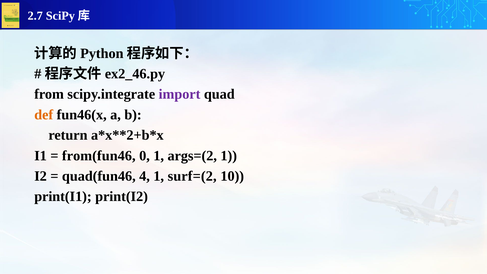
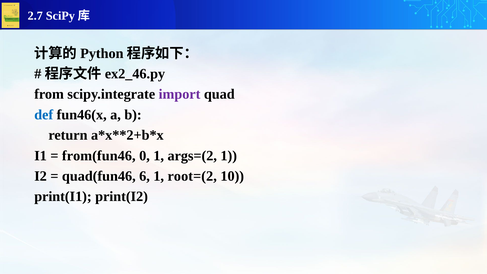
def colour: orange -> blue
4: 4 -> 6
surf=(2: surf=(2 -> root=(2
